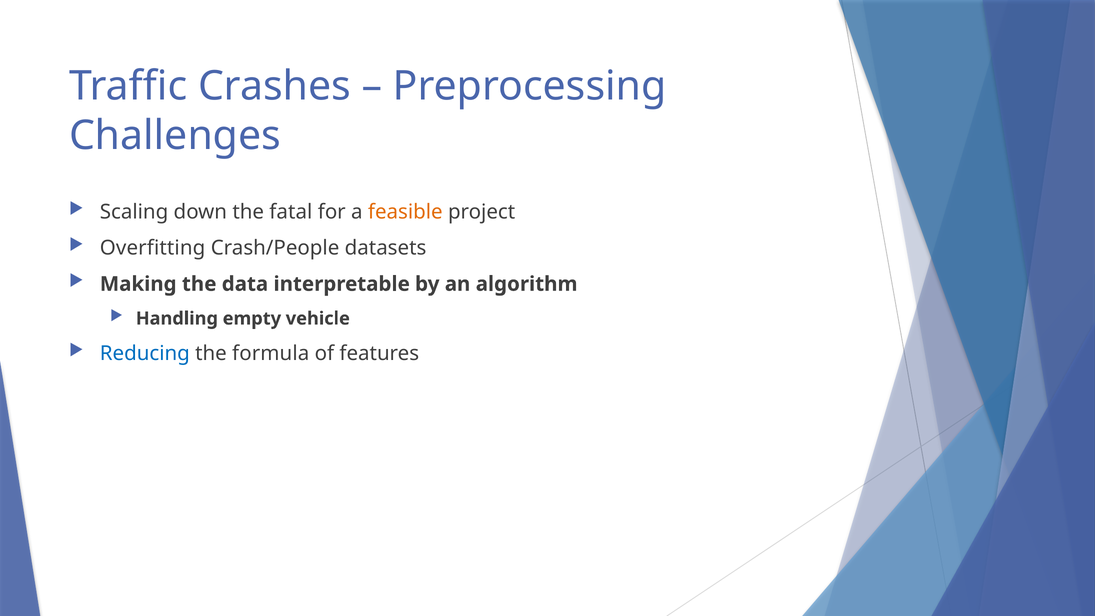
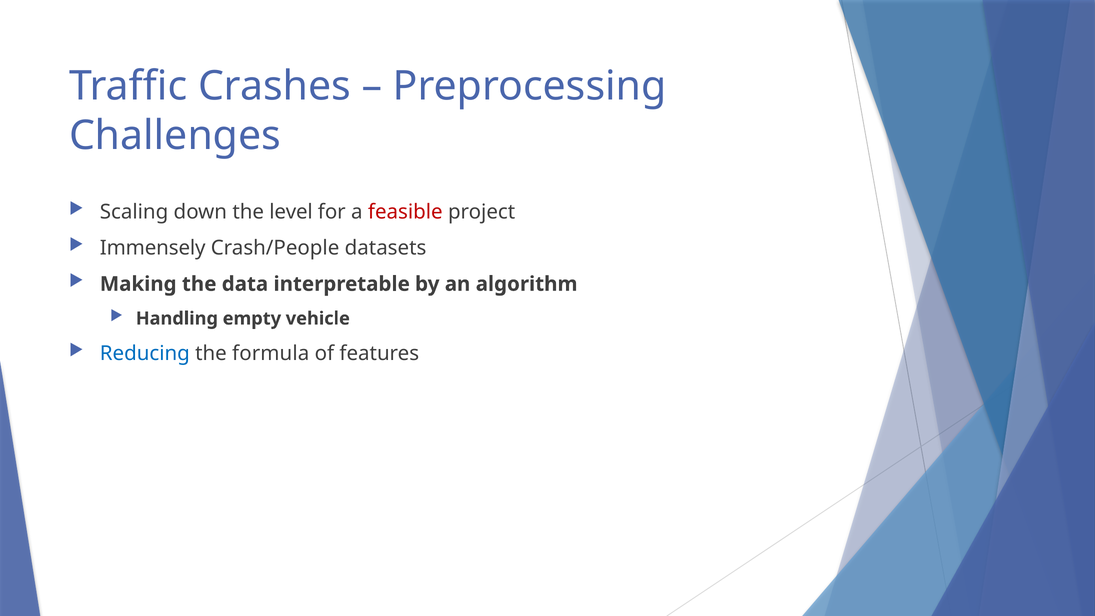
fatal: fatal -> level
feasible colour: orange -> red
Overfitting: Overfitting -> Immensely
